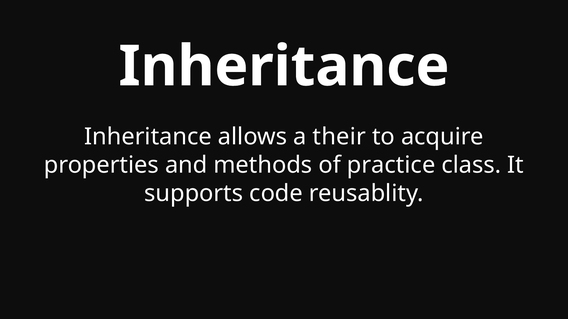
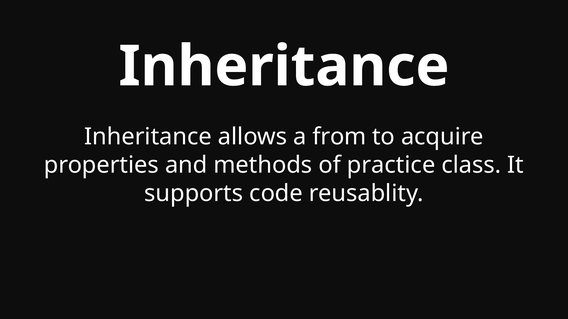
their: their -> from
